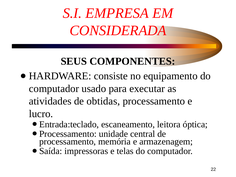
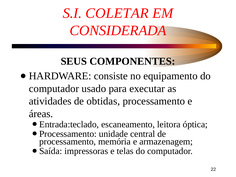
EMPRESA: EMPRESA -> COLETAR
lucro: lucro -> áreas
